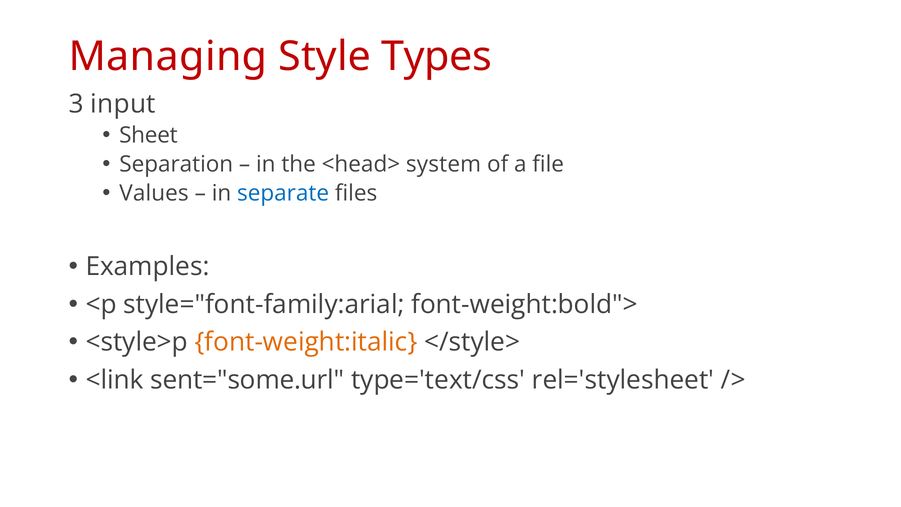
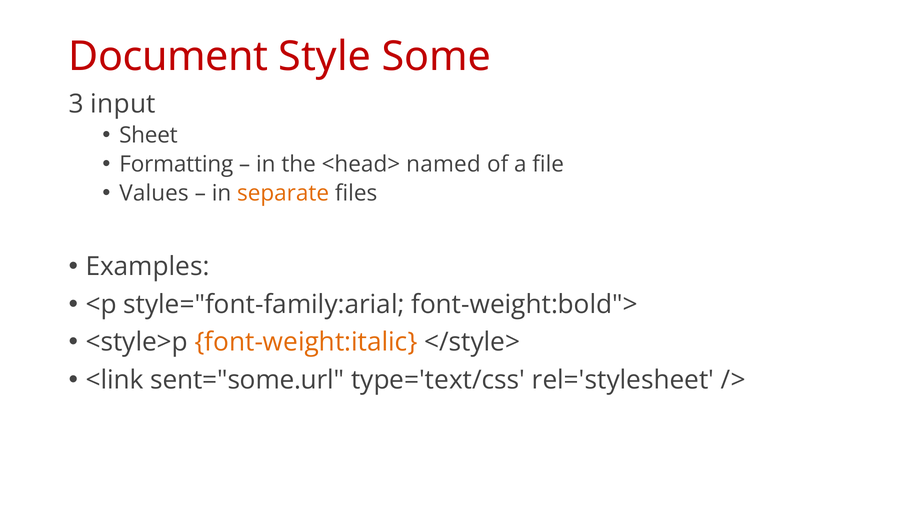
Managing: Managing -> Document
Types: Types -> Some
Separation: Separation -> Formatting
system: system -> named
separate colour: blue -> orange
